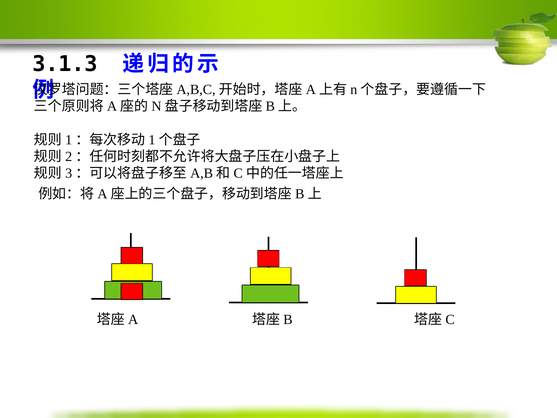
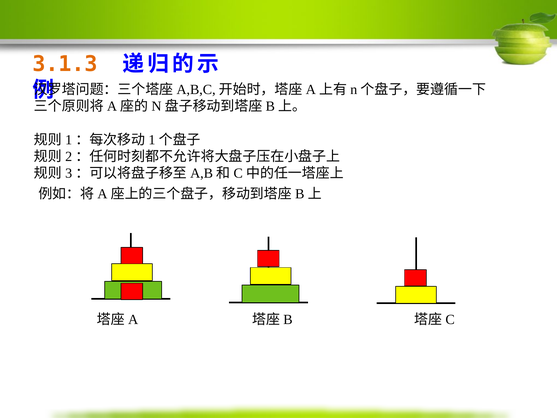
3.1.3 colour: black -> orange
